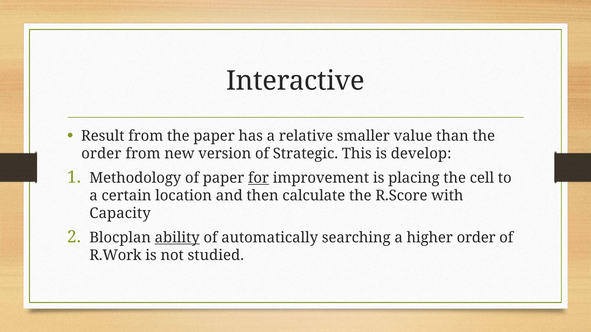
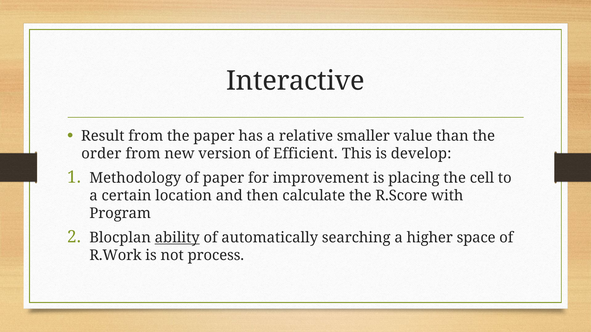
Strategic: Strategic -> Efficient
for underline: present -> none
Capacity: Capacity -> Program
higher order: order -> space
studied: studied -> process
